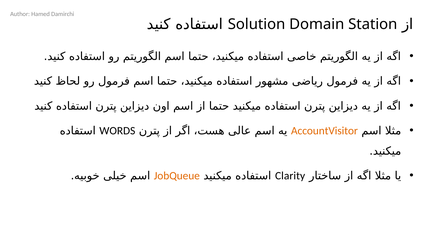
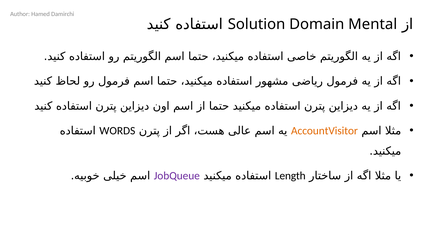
Station: Station -> Mental
JobQueue colour: orange -> purple
Clarity: Clarity -> Length
